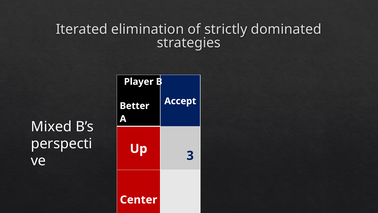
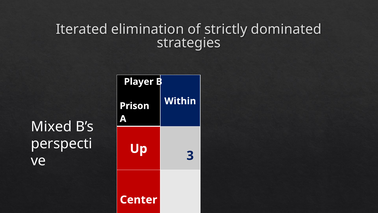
Accept: Accept -> Within
Better: Better -> Prison
